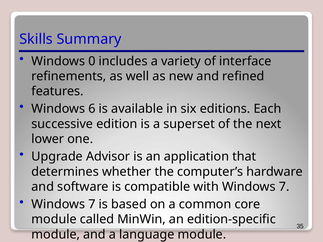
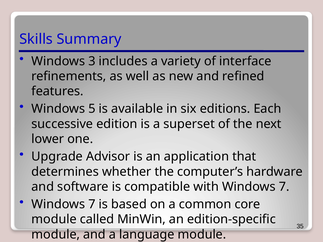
0: 0 -> 3
6: 6 -> 5
